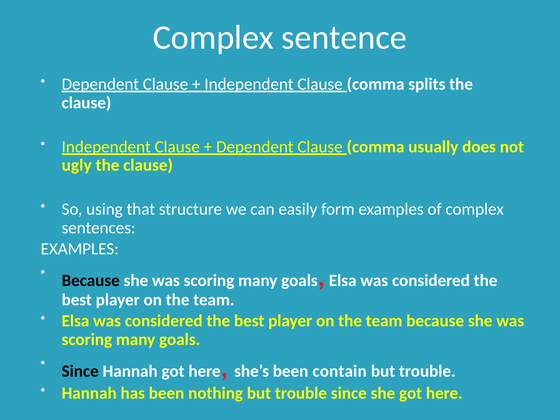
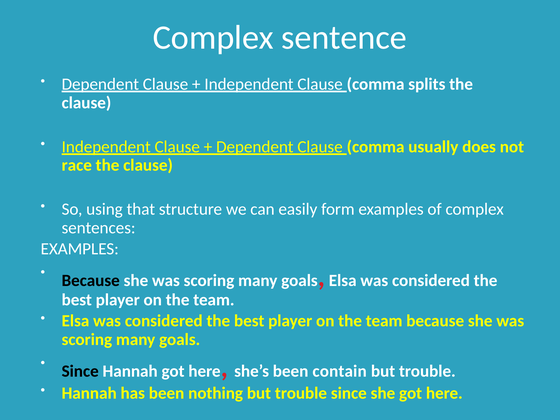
ugly: ugly -> race
